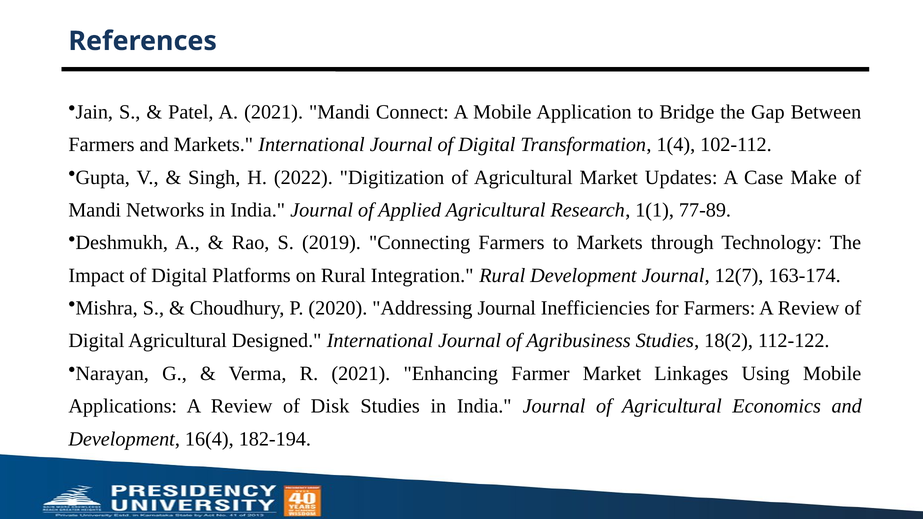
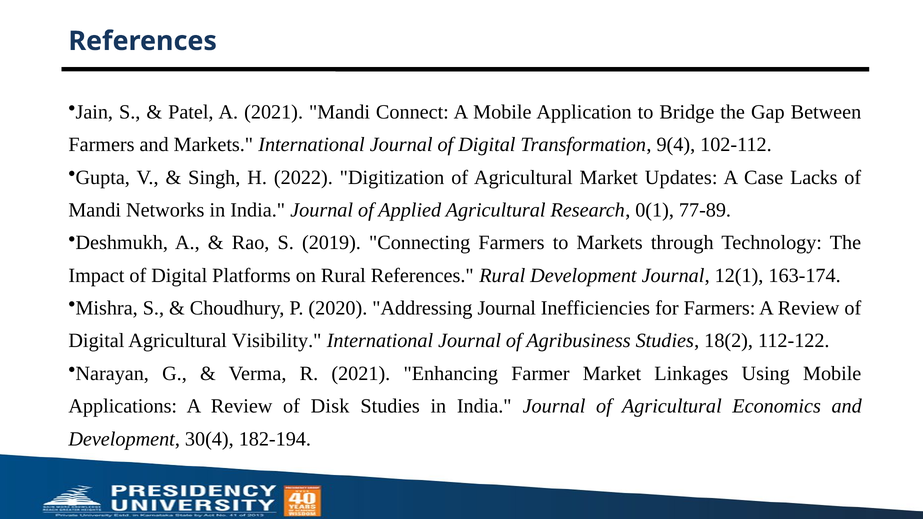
1(4: 1(4 -> 9(4
Make: Make -> Lacks
1(1: 1(1 -> 0(1
Rural Integration: Integration -> References
12(7: 12(7 -> 12(1
Designed: Designed -> Visibility
16(4: 16(4 -> 30(4
